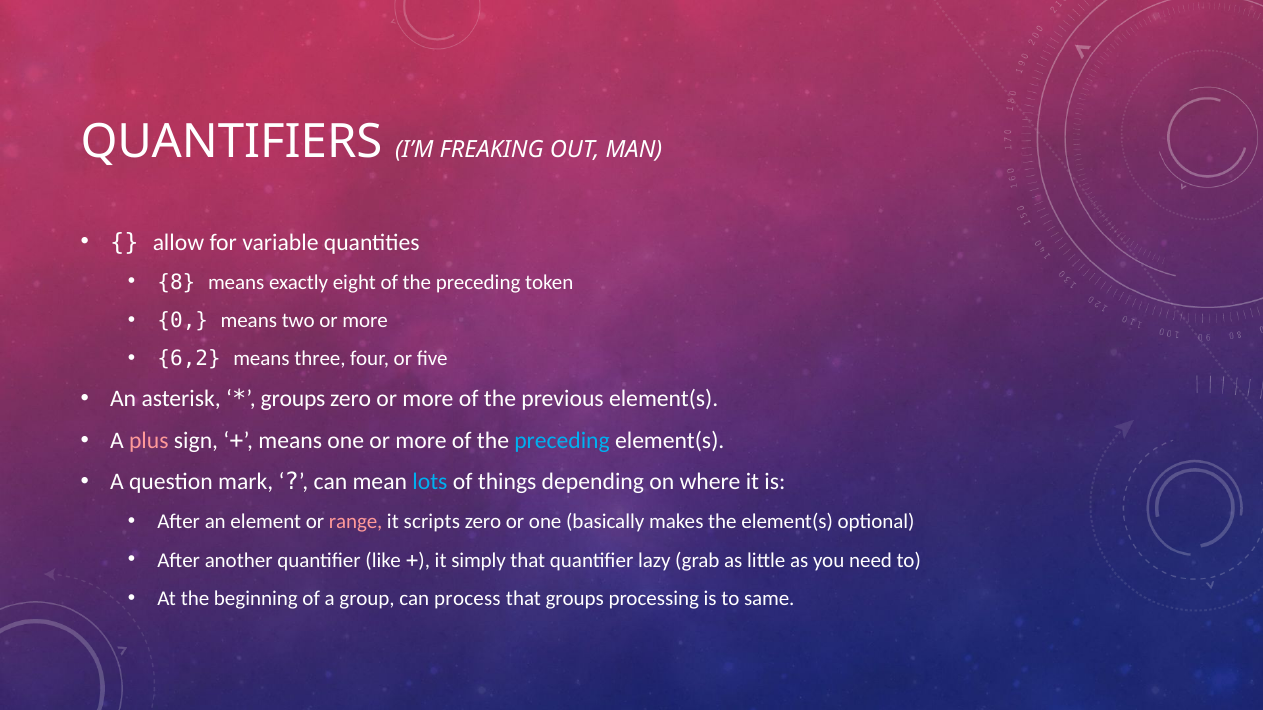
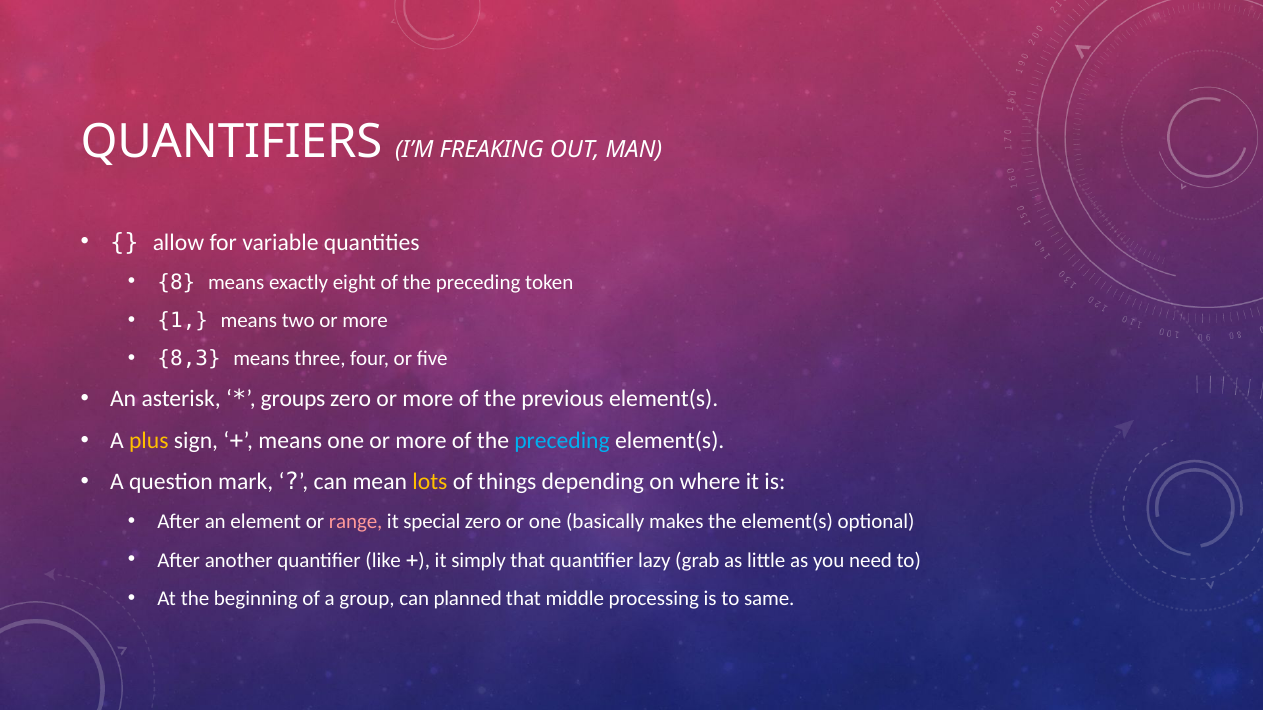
0: 0 -> 1
6,2: 6,2 -> 8,3
plus colour: pink -> yellow
lots colour: light blue -> yellow
scripts: scripts -> special
process: process -> planned
that groups: groups -> middle
